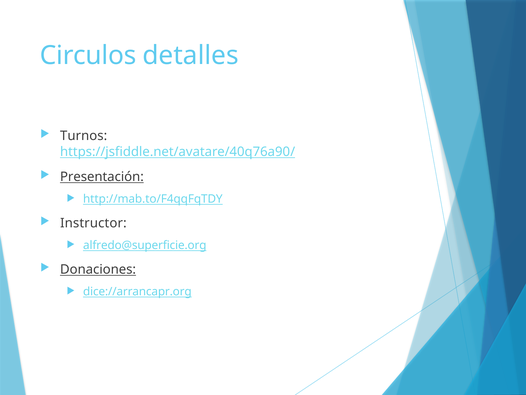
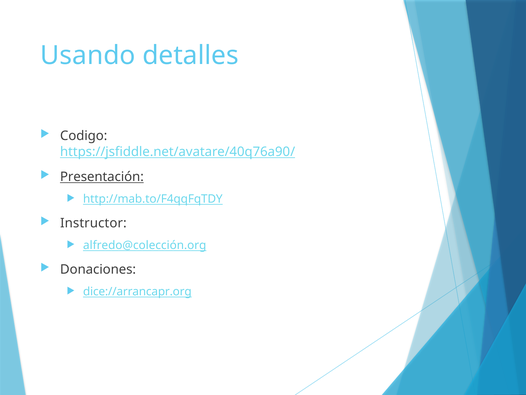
Circulos: Circulos -> Usando
Turnos: Turnos -> Codigo
alfredo@superficie.org: alfredo@superficie.org -> alfredo@colección.org
Donaciones underline: present -> none
